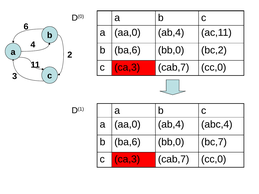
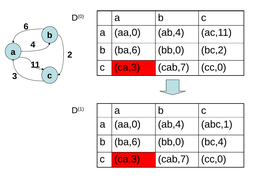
abc,4: abc,4 -> abc,1
bc,7: bc,7 -> bc,4
